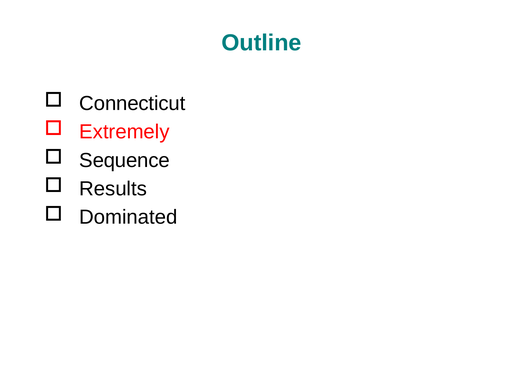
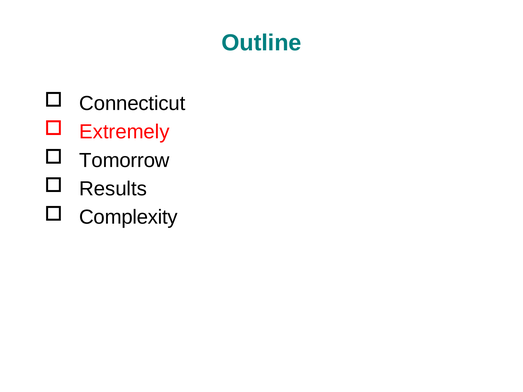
Sequence: Sequence -> Tomorrow
Dominated: Dominated -> Complexity
